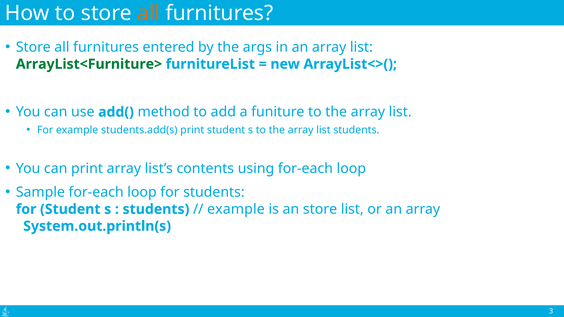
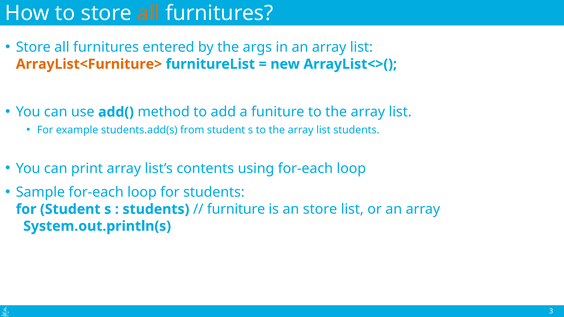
ArrayList<Furniture> colour: green -> orange
students.add(s print: print -> from
example at (236, 209): example -> furniture
